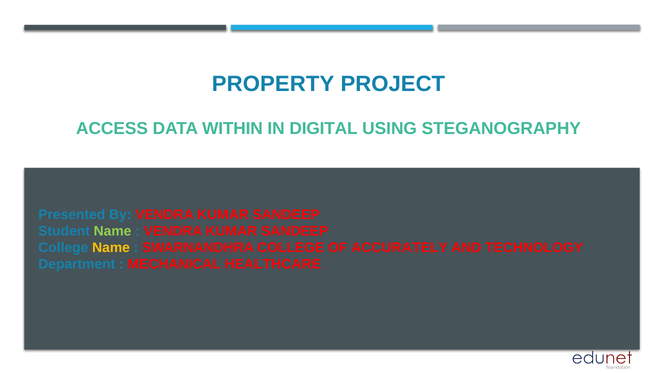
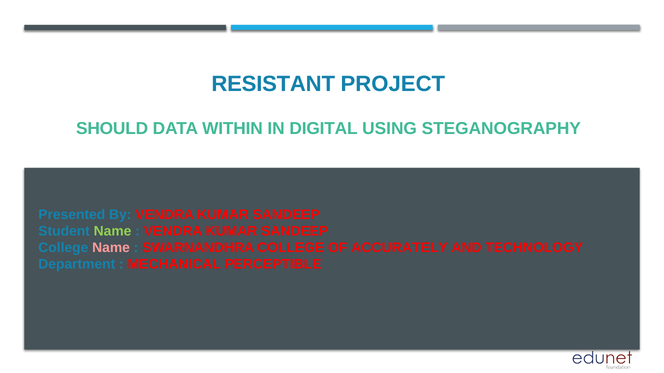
PROPERTY: PROPERTY -> RESISTANT
ACCESS: ACCESS -> SHOULD
Name at (111, 248) colour: yellow -> pink
HEALTHCARE: HEALTHCARE -> PERCEPTIBLE
